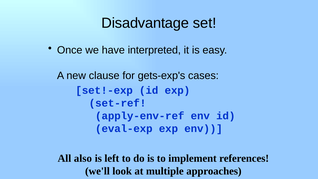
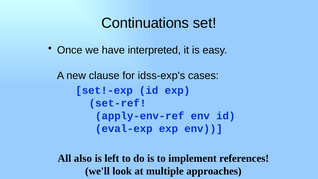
Disadvantage: Disadvantage -> Continuations
gets-exp's: gets-exp's -> idss-exp's
